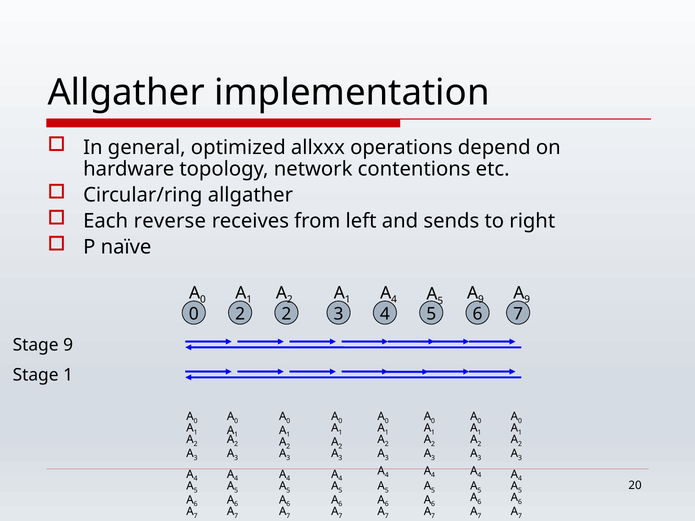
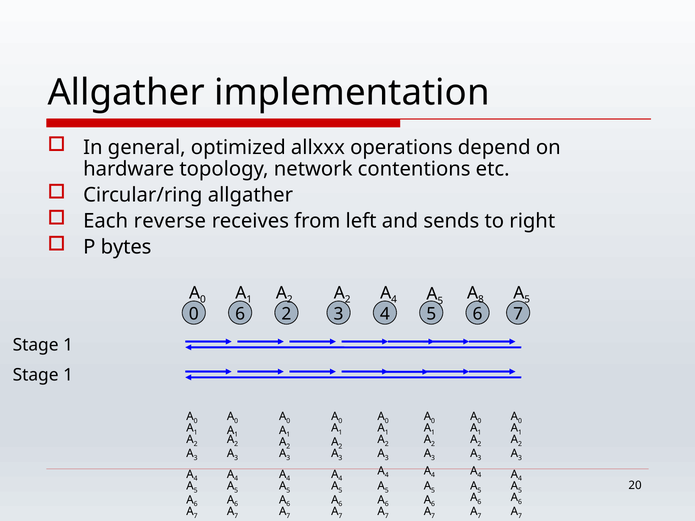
naïve: naïve -> bytes
1 at (348, 300): 1 -> 2
9 at (481, 300): 9 -> 8
9 at (527, 300): 9 -> 5
0 2: 2 -> 6
9 at (68, 345): 9 -> 1
